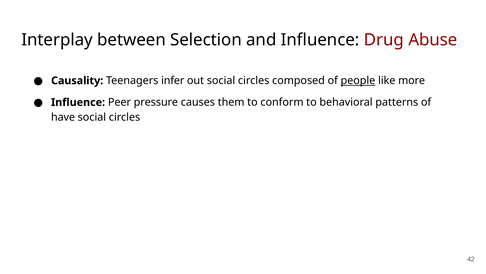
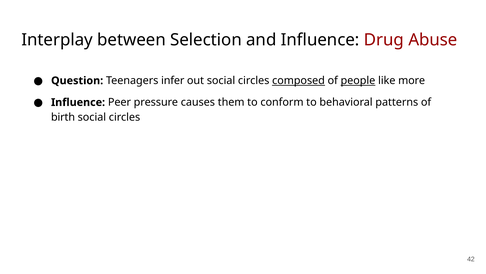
Causality: Causality -> Question
composed underline: none -> present
have: have -> birth
